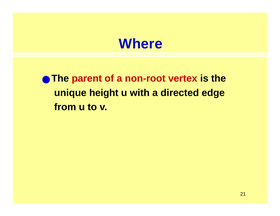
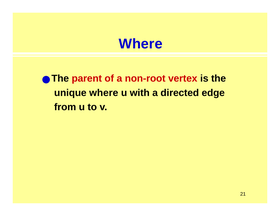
unique height: height -> where
